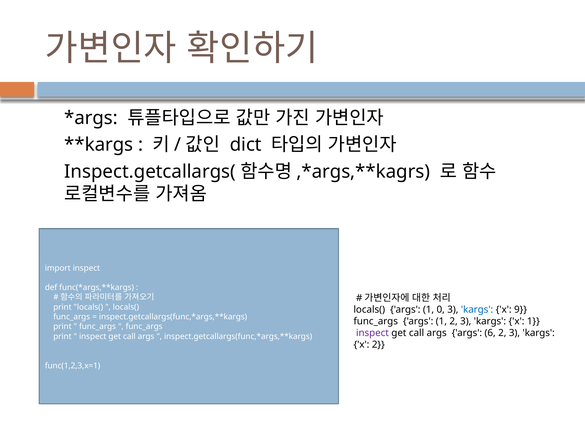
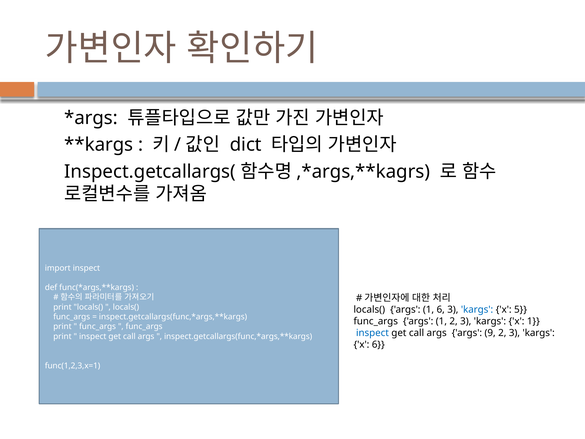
1 0: 0 -> 6
9: 9 -> 5
inspect at (372, 333) colour: purple -> blue
6: 6 -> 9
x 2: 2 -> 6
